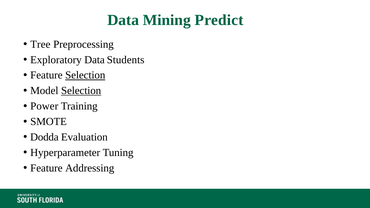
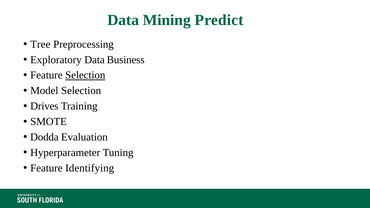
Students: Students -> Business
Selection at (81, 91) underline: present -> none
Power: Power -> Drives
Addressing: Addressing -> Identifying
